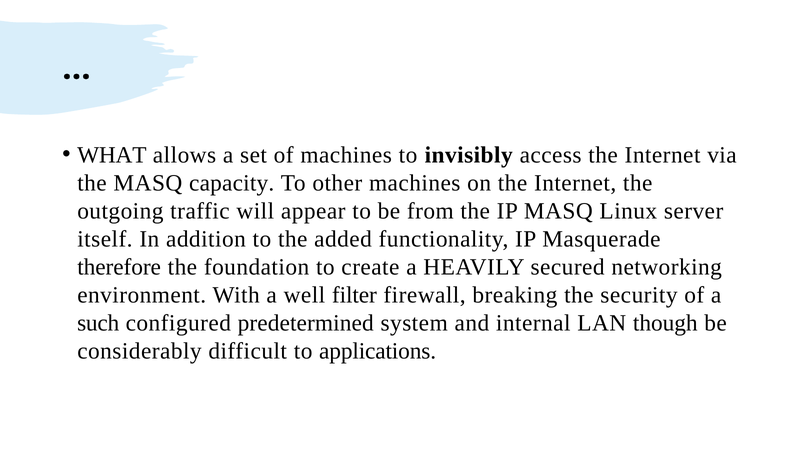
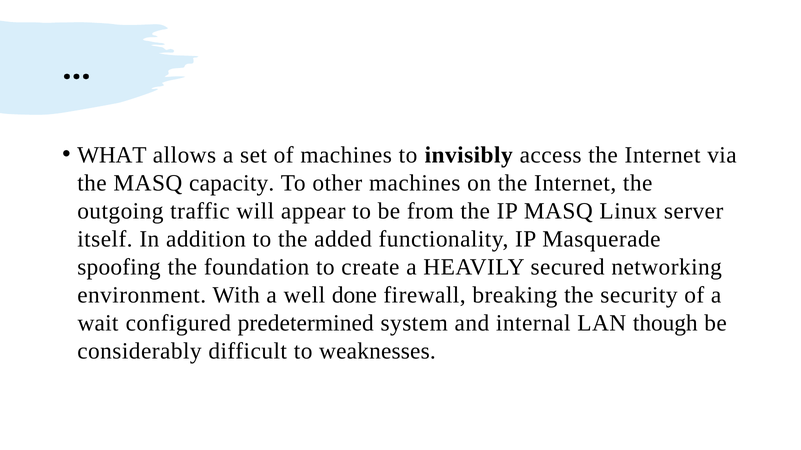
therefore: therefore -> spoofing
filter: filter -> done
such: such -> wait
applications: applications -> weaknesses
